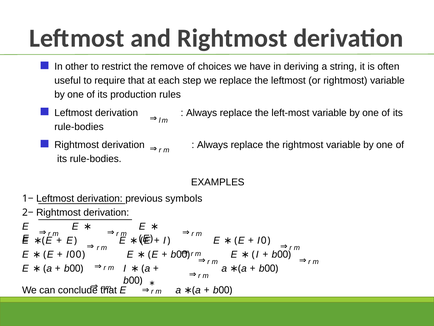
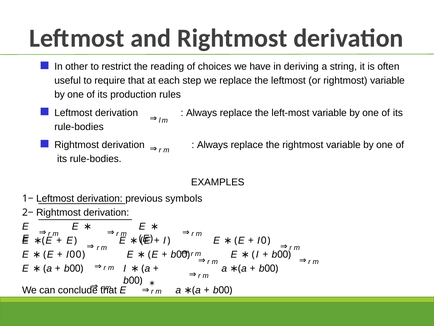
remove: remove -> reading
